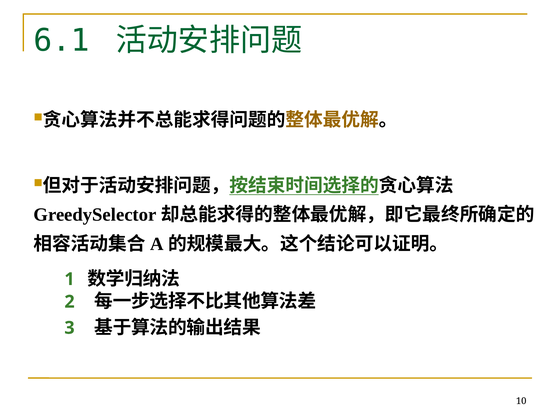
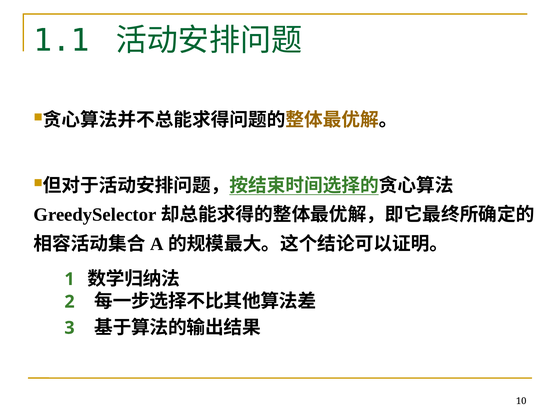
6.1: 6.1 -> 1.1
